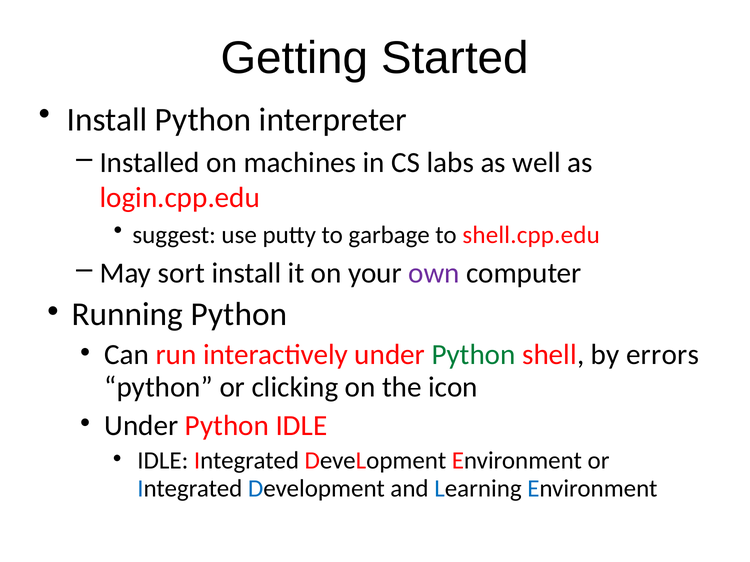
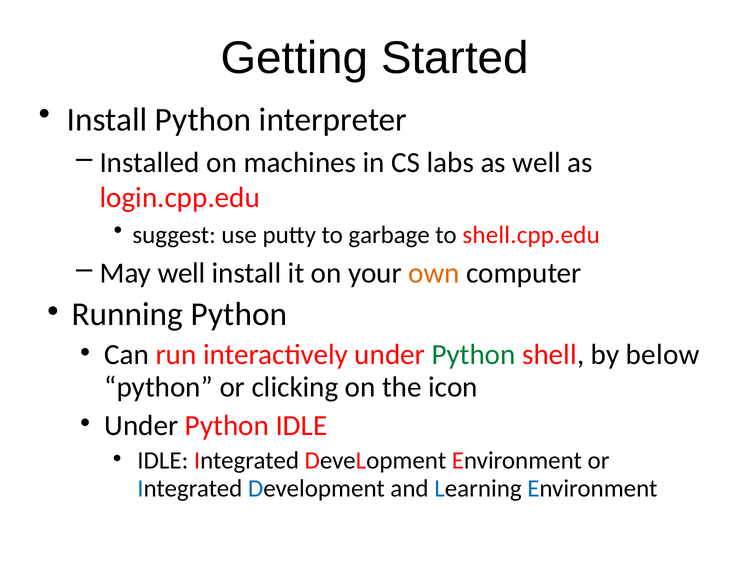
May sort: sort -> well
own colour: purple -> orange
errors: errors -> below
